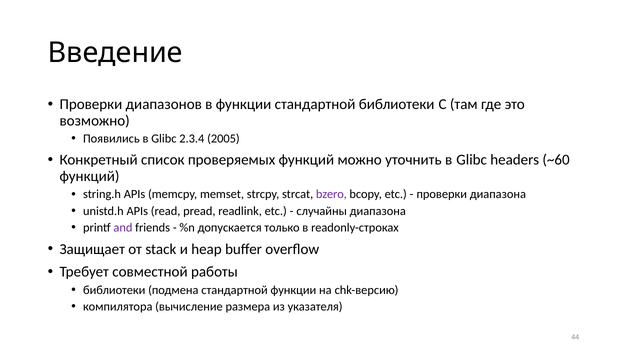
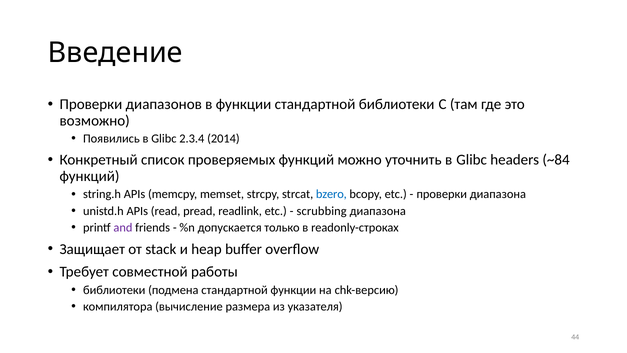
2005: 2005 -> 2014
~60: ~60 -> ~84
bzero colour: purple -> blue
случайны: случайны -> scrubbing
